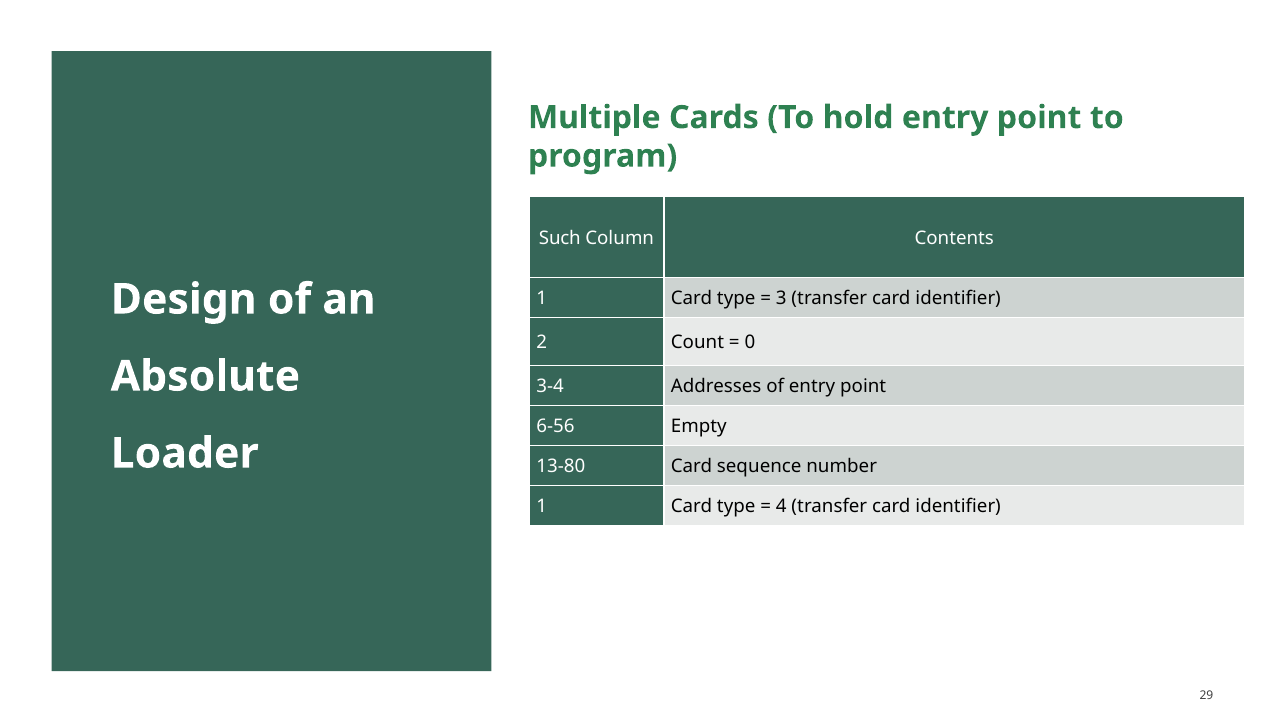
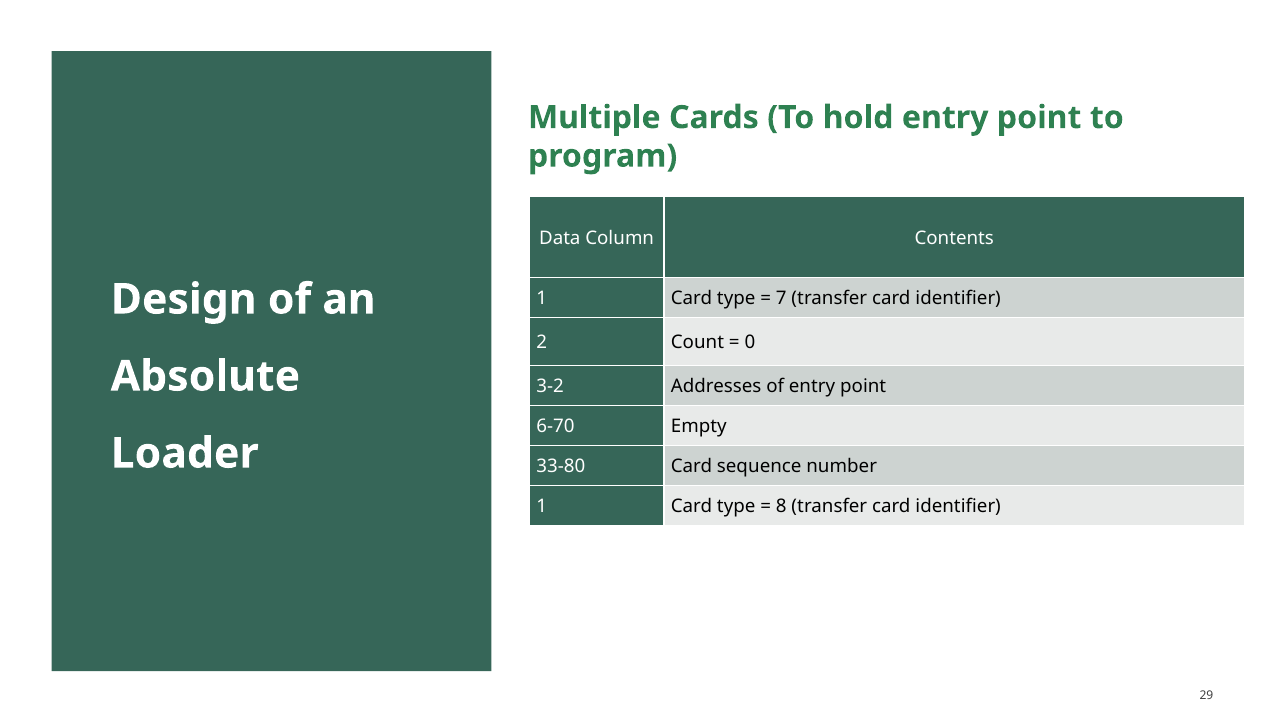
Such: Such -> Data
3: 3 -> 7
3-4: 3-4 -> 3-2
6-56: 6-56 -> 6-70
13-80: 13-80 -> 33-80
4: 4 -> 8
